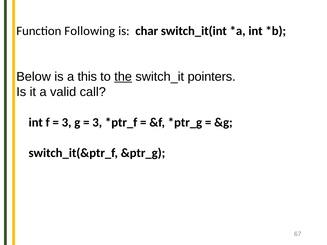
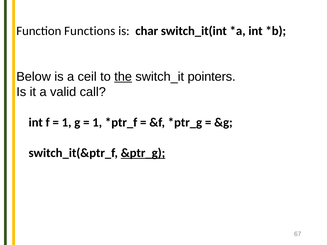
Following: Following -> Functions
this: this -> ceil
3 at (67, 123): 3 -> 1
3 at (97, 123): 3 -> 1
&ptr_g underline: none -> present
